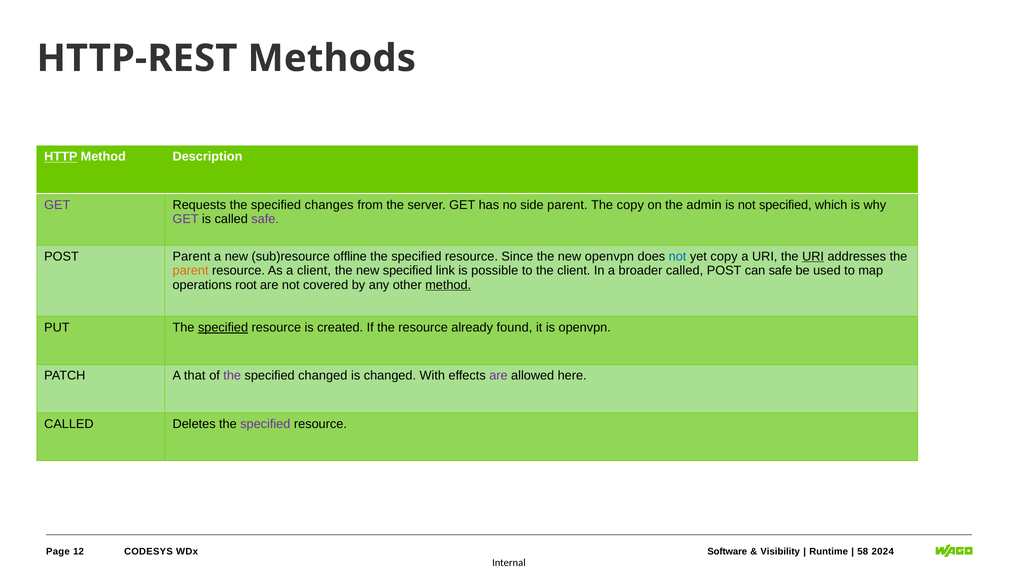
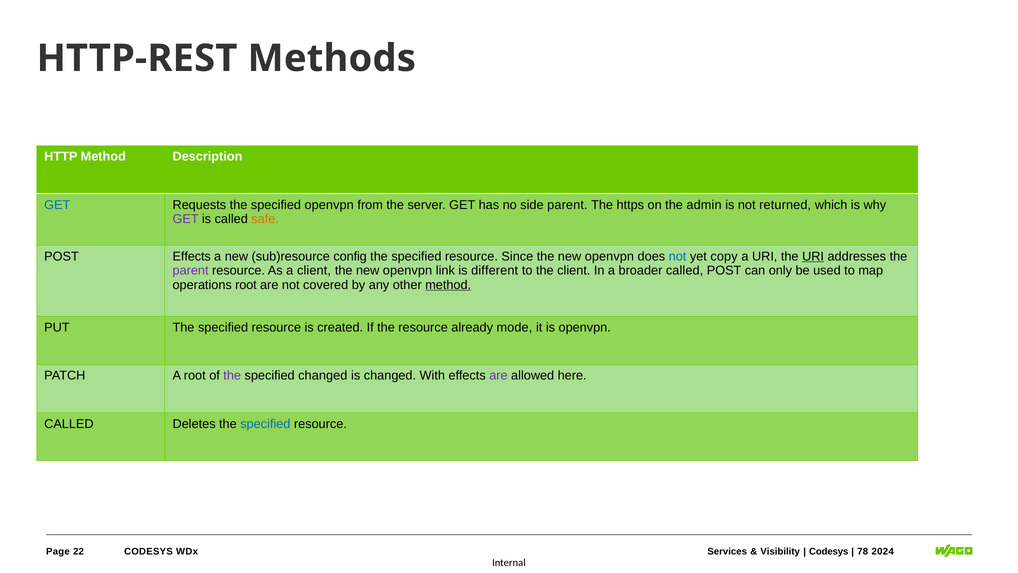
HTTP underline: present -> none
GET at (57, 205) colour: purple -> blue
specified changes: changes -> openvpn
The copy: copy -> https
not specified: specified -> returned
safe at (265, 219) colour: purple -> orange
POST Parent: Parent -> Effects
offline: offline -> config
parent at (191, 270) colour: orange -> purple
specified at (408, 270): specified -> openvpn
possible: possible -> different
can safe: safe -> only
specified at (223, 327) underline: present -> none
found: found -> mode
A that: that -> root
specified at (265, 424) colour: purple -> blue
12: 12 -> 22
Software: Software -> Services
Runtime at (829, 551): Runtime -> Codesys
58: 58 -> 78
